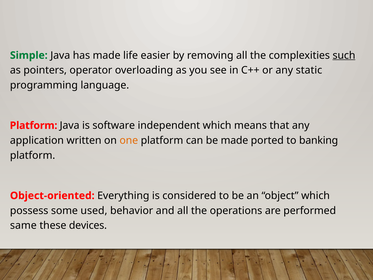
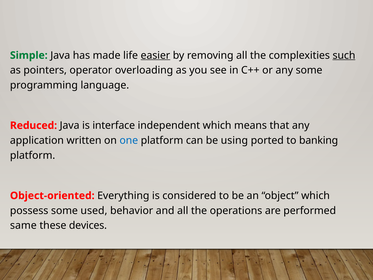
easier underline: none -> present
any static: static -> some
Platform at (34, 125): Platform -> Reduced
software: software -> interface
one colour: orange -> blue
be made: made -> using
